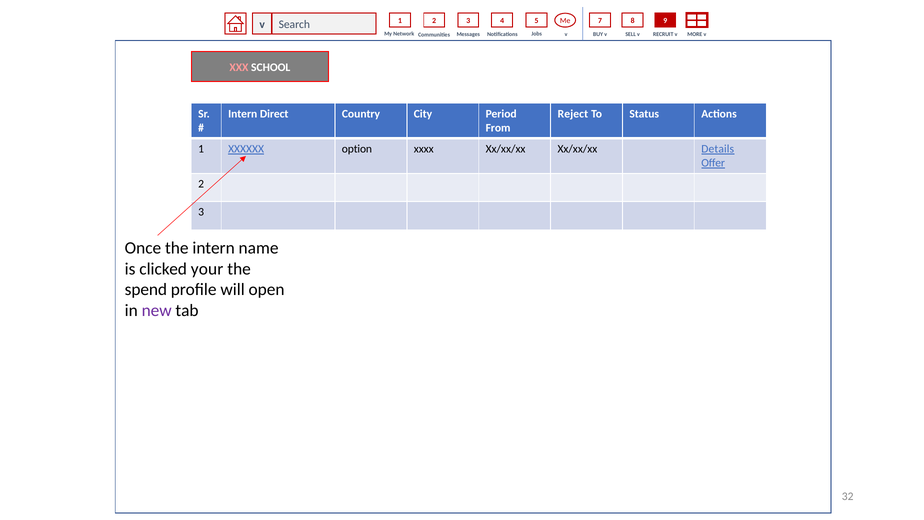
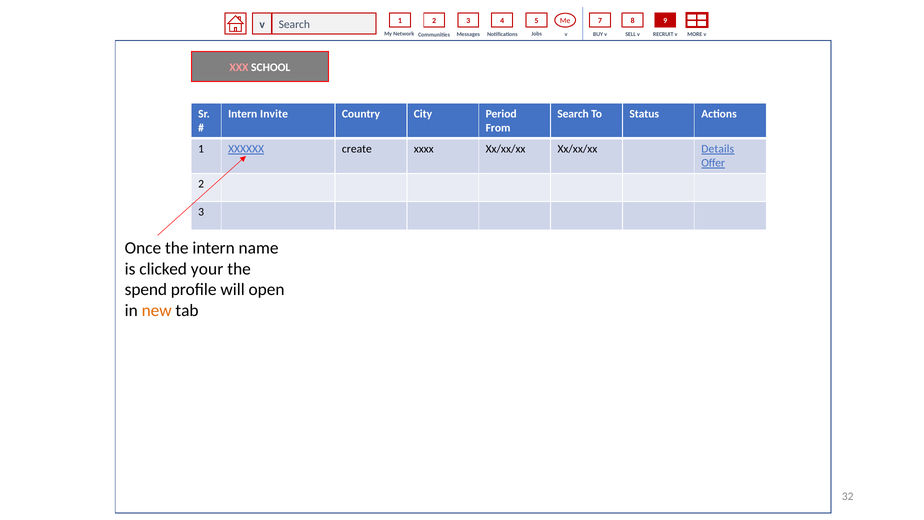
Direct: Direct -> Invite
Reject at (573, 114): Reject -> Search
option: option -> create
new colour: purple -> orange
